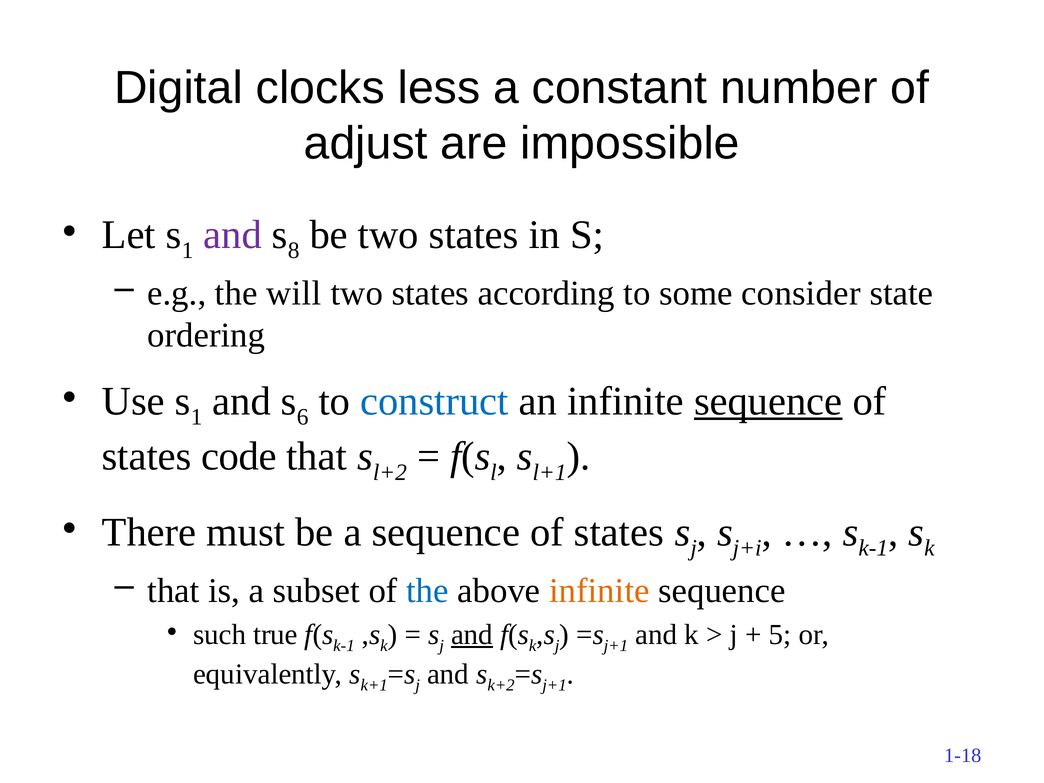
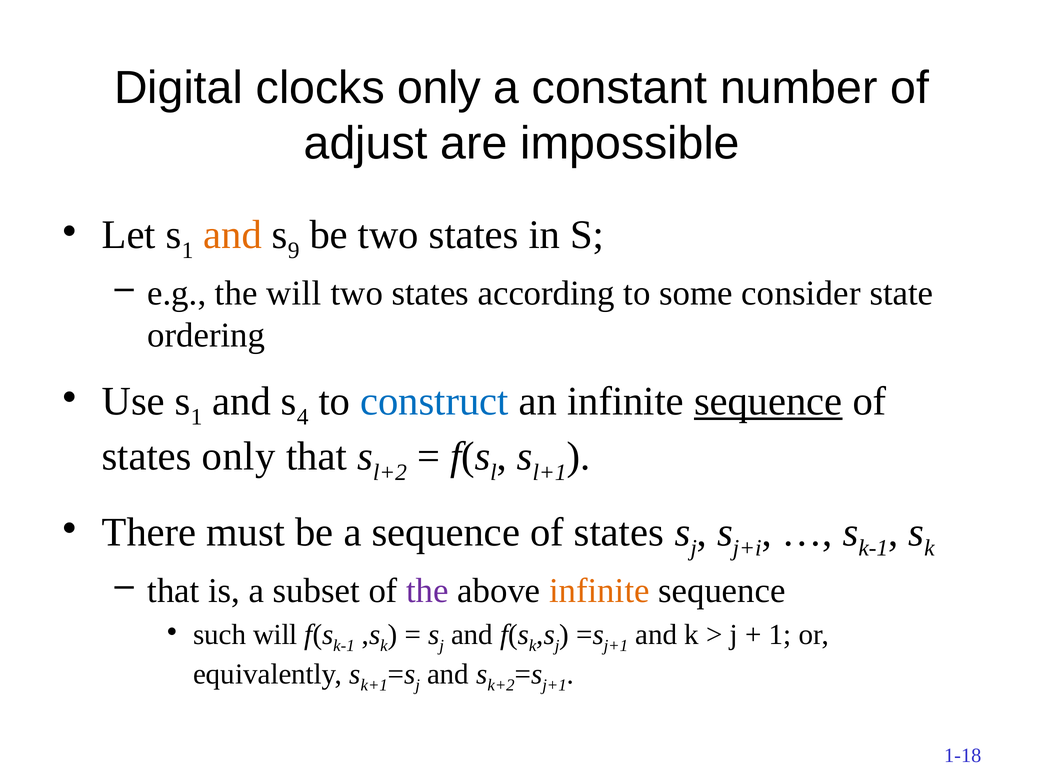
clocks less: less -> only
and at (233, 235) colour: purple -> orange
8: 8 -> 9
6: 6 -> 4
states code: code -> only
the at (427, 591) colour: blue -> purple
such true: true -> will
and at (472, 634) underline: present -> none
5 at (780, 634): 5 -> 1
